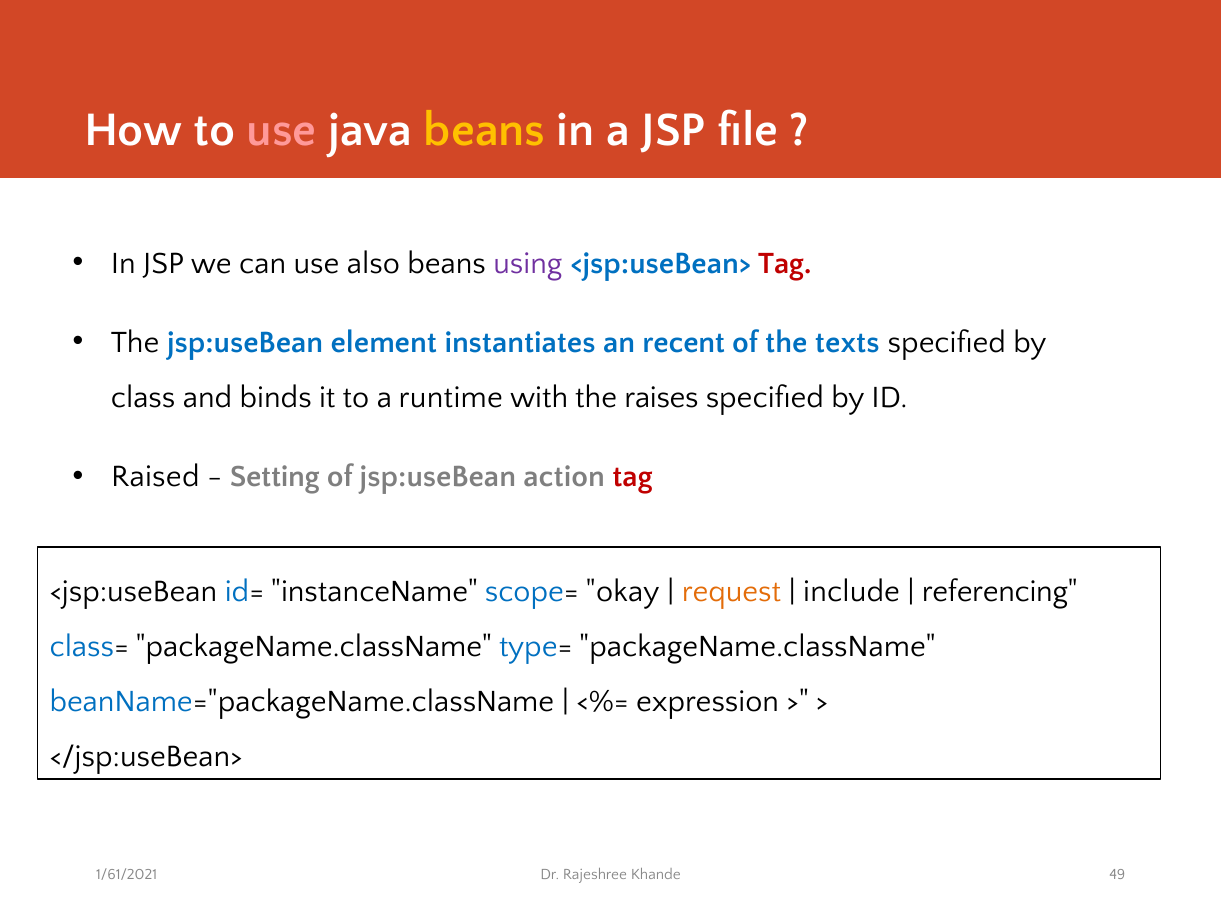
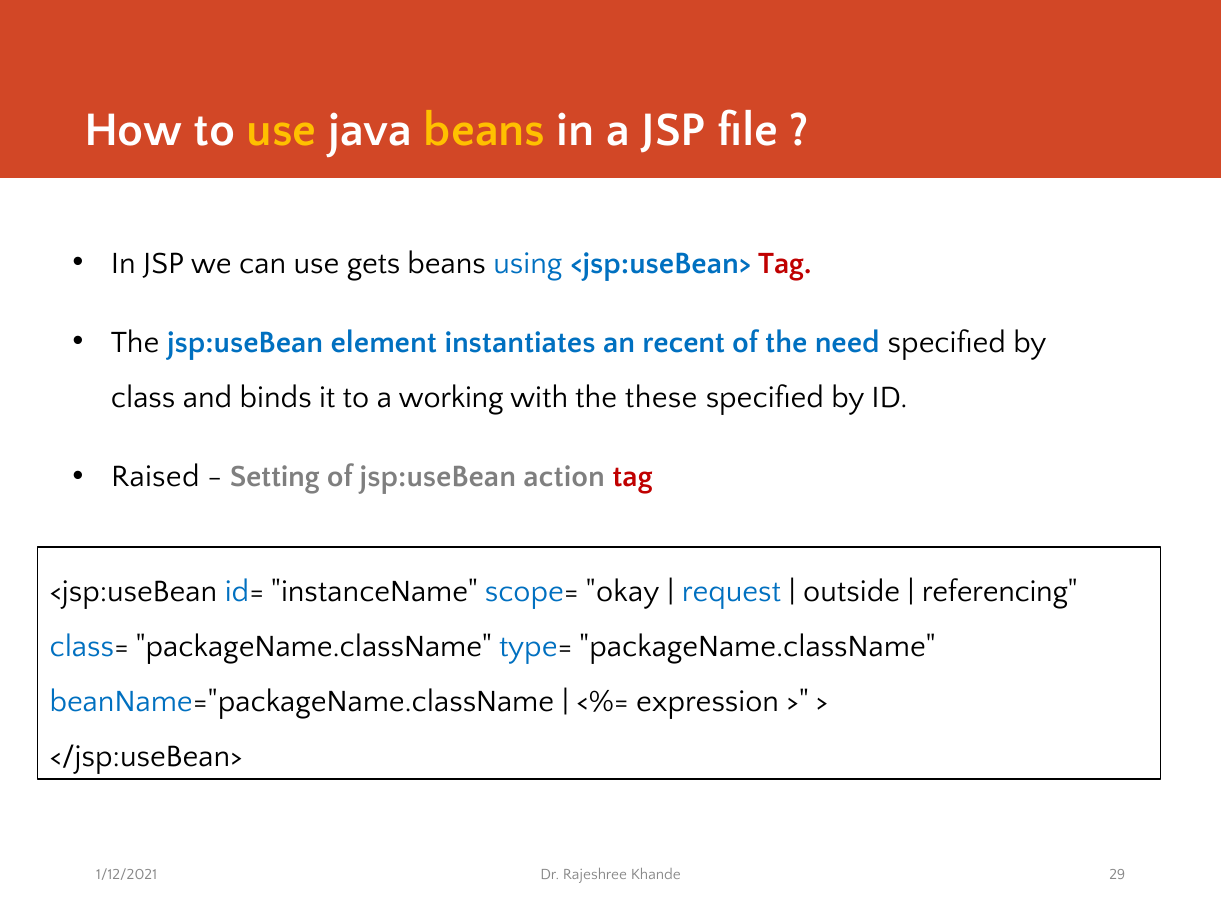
use at (282, 130) colour: pink -> yellow
also: also -> gets
using colour: purple -> blue
texts: texts -> need
runtime: runtime -> working
raises: raises -> these
request colour: orange -> blue
include: include -> outside
1/61/2021: 1/61/2021 -> 1/12/2021
49: 49 -> 29
